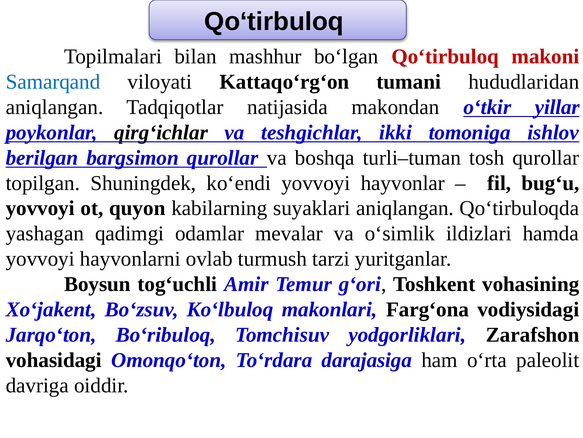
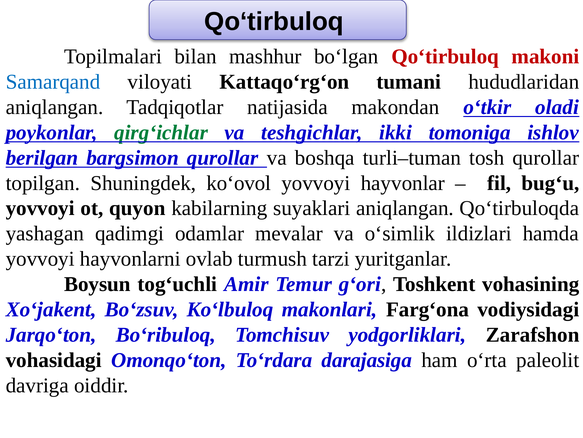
yillar: yillar -> oladi
qirg‘ichlar colour: black -> green
ko‘endi: ko‘endi -> ko‘ovol
